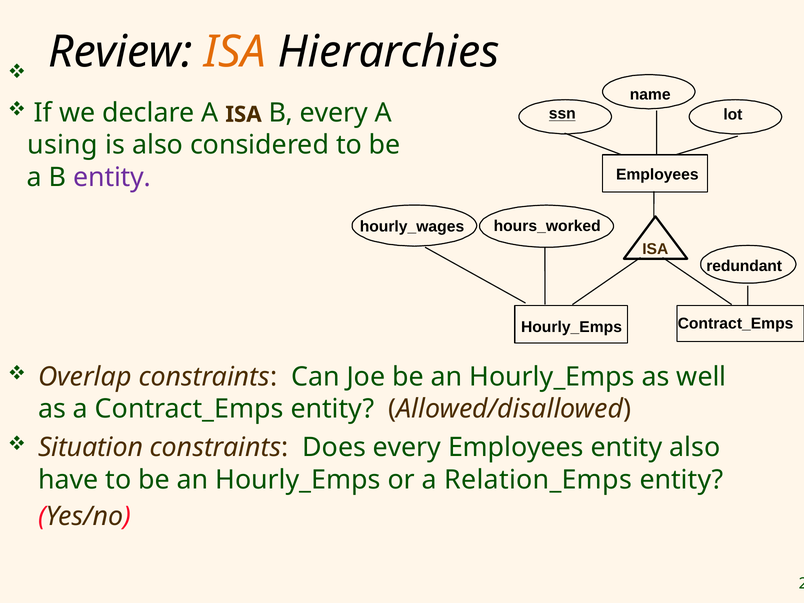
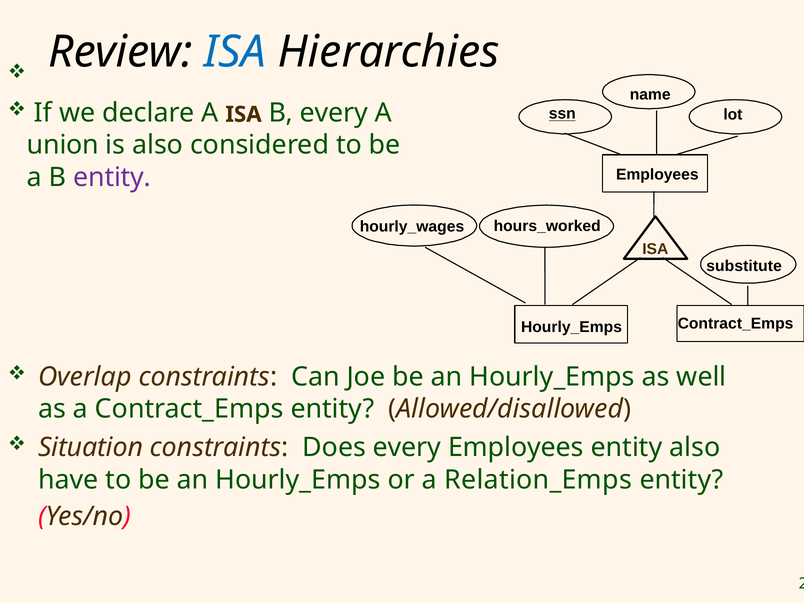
ISA at (235, 52) colour: orange -> blue
using: using -> union
redundant: redundant -> substitute
